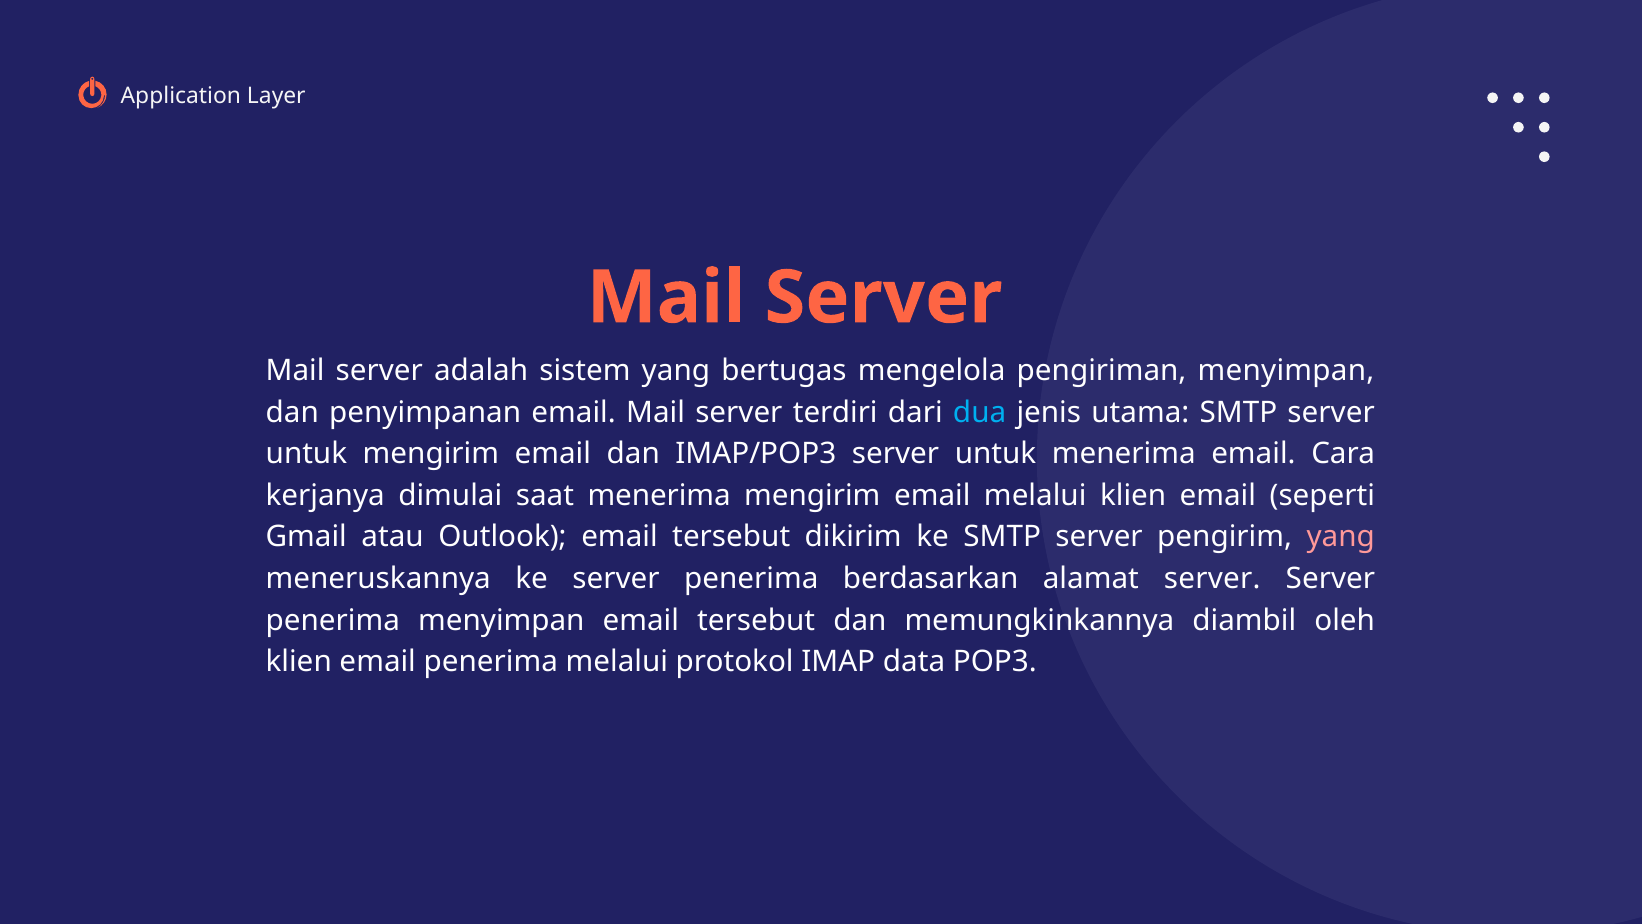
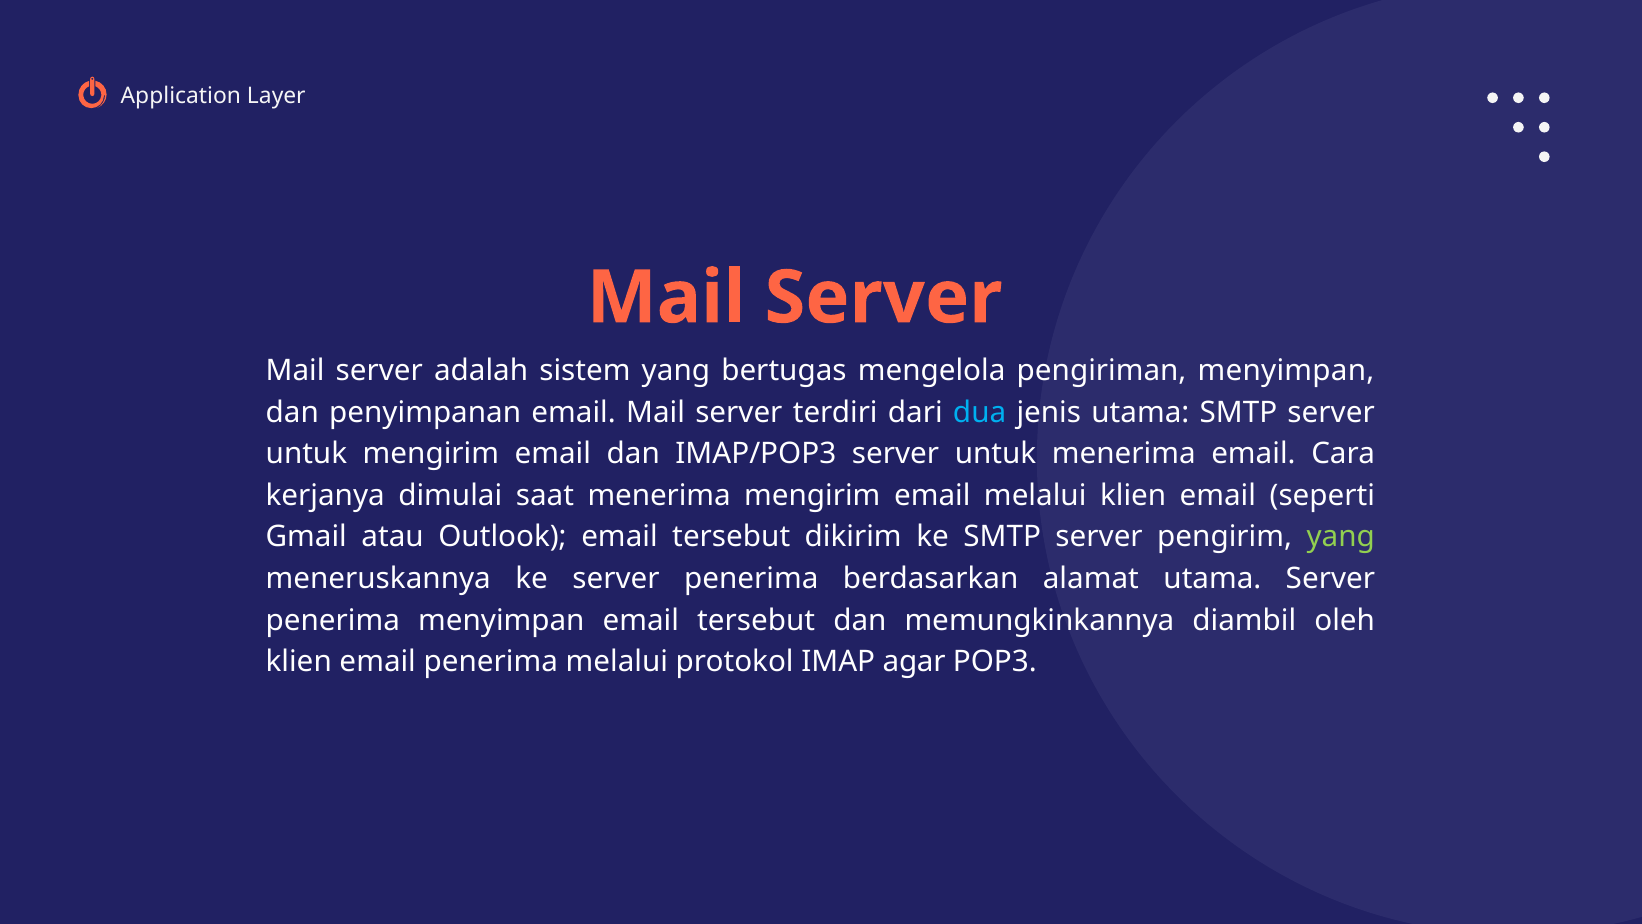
yang at (1341, 537) colour: pink -> light green
alamat server: server -> utama
data: data -> agar
